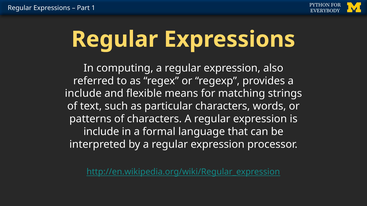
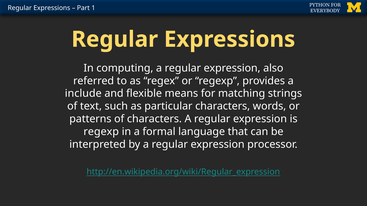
include at (101, 132): include -> regexp
